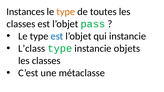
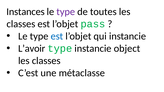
type at (66, 12) colour: orange -> purple
L’class: L’class -> L’avoir
objets: objets -> object
